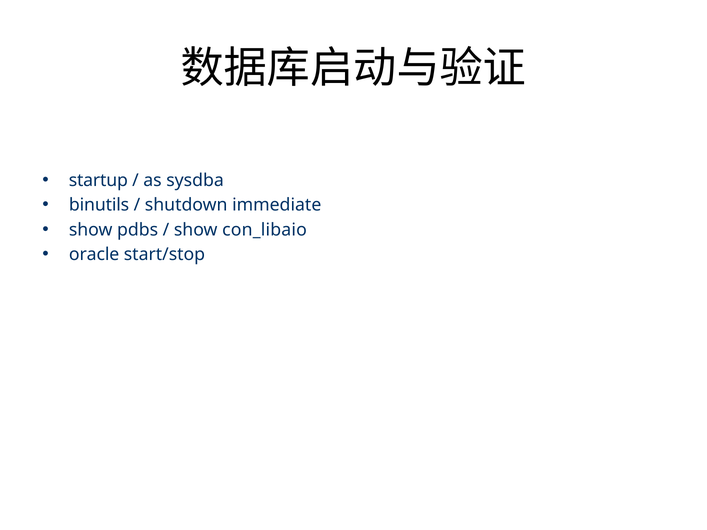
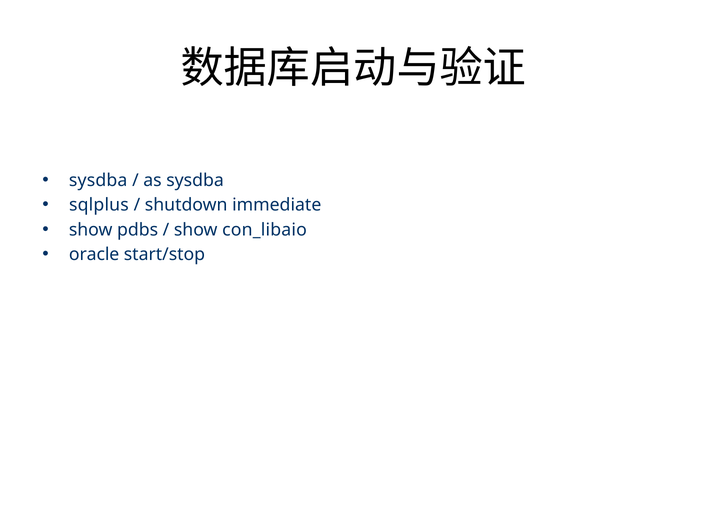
startup at (98, 180): startup -> sysdba
binutils: binutils -> sqlplus
